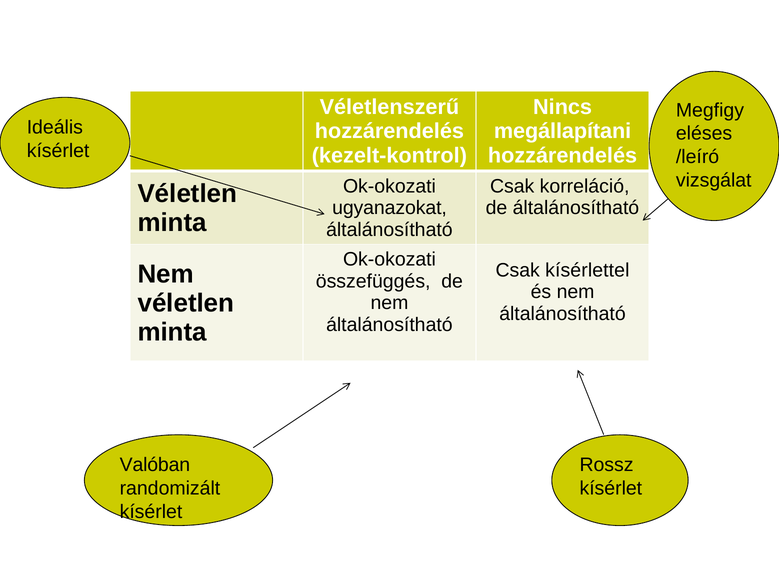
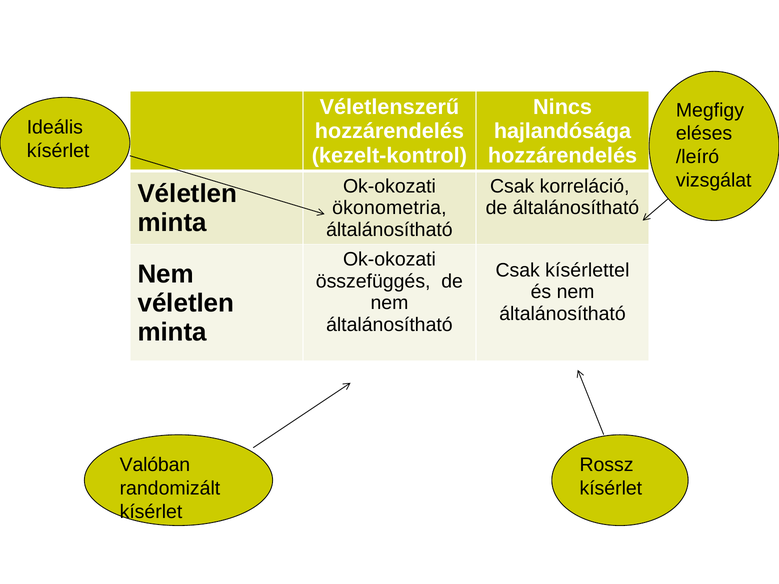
megállapítani: megállapítani -> hajlandósága
ugyanazokat: ugyanazokat -> ökonometria
